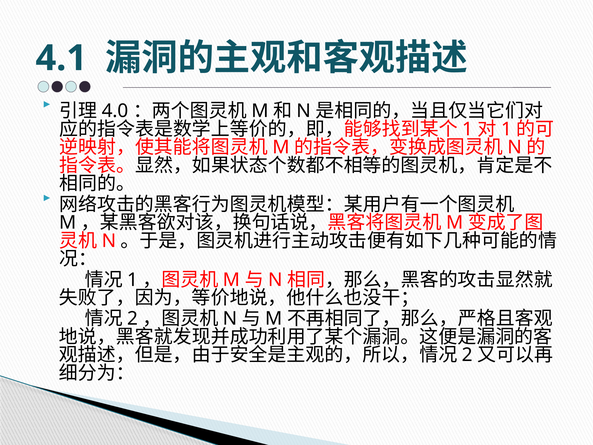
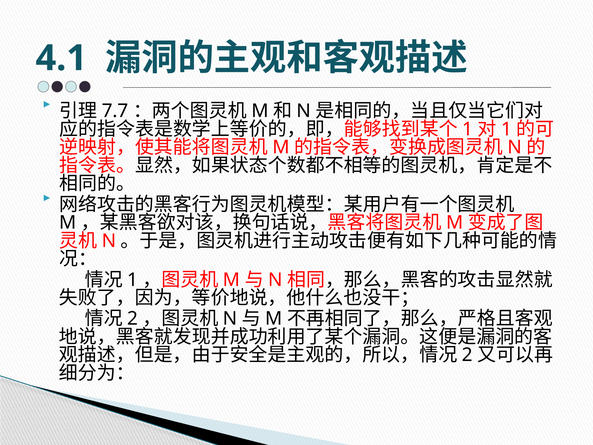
4.0: 4.0 -> 7.7
